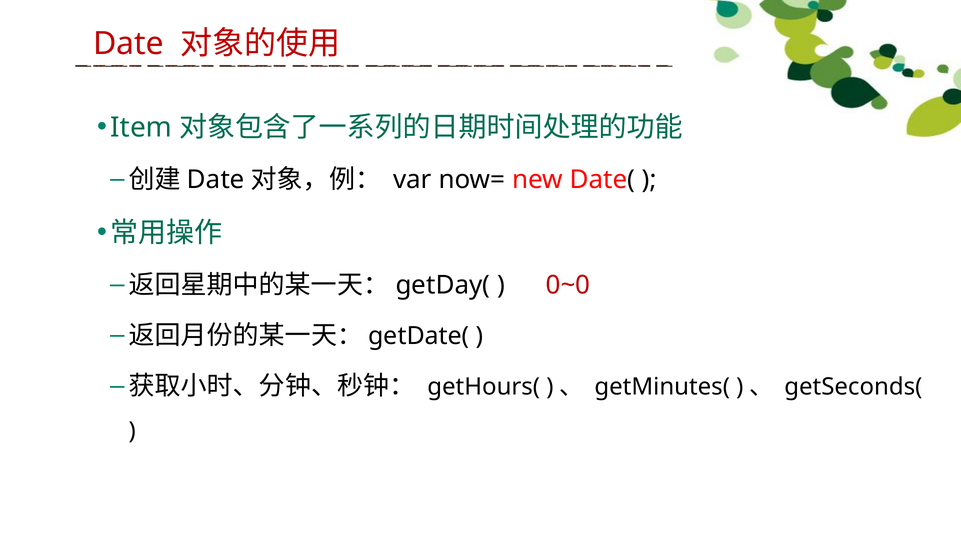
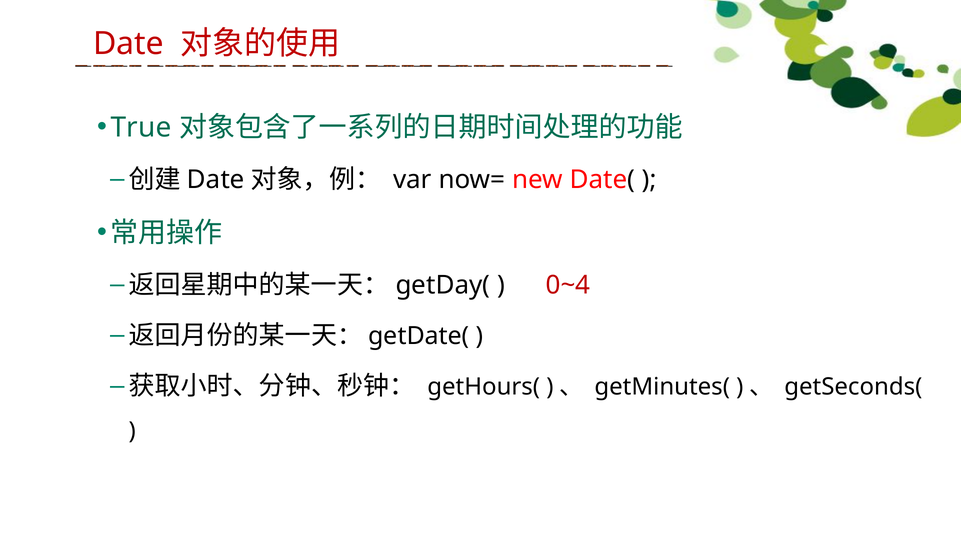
Item: Item -> True
0~0: 0~0 -> 0~4
